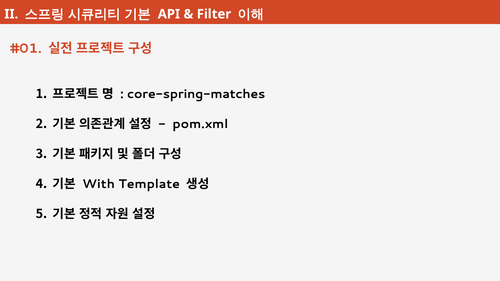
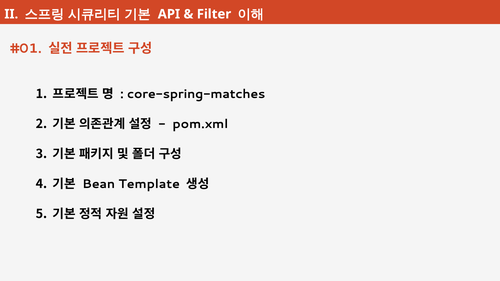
With: With -> Bean
